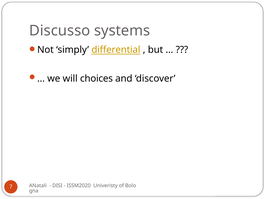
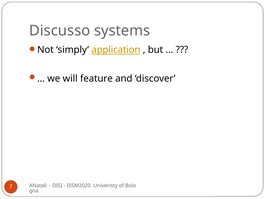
differential: differential -> application
choices: choices -> feature
